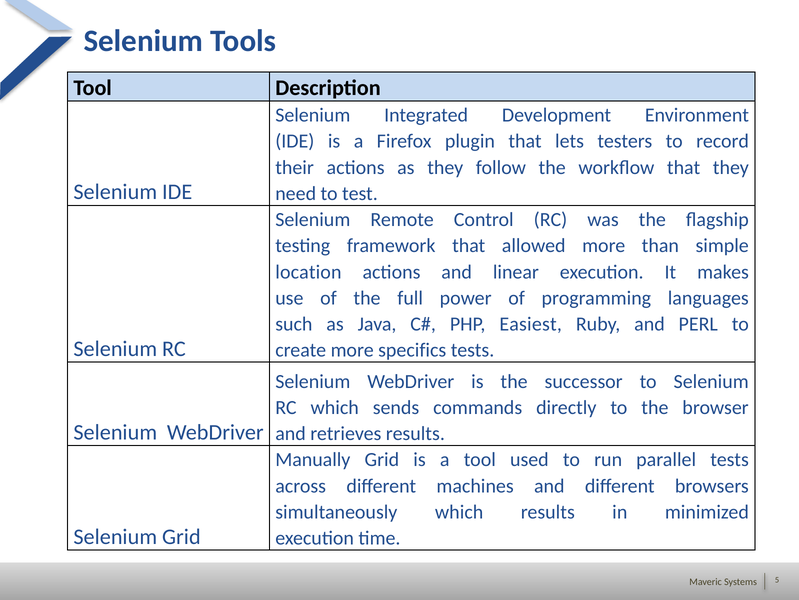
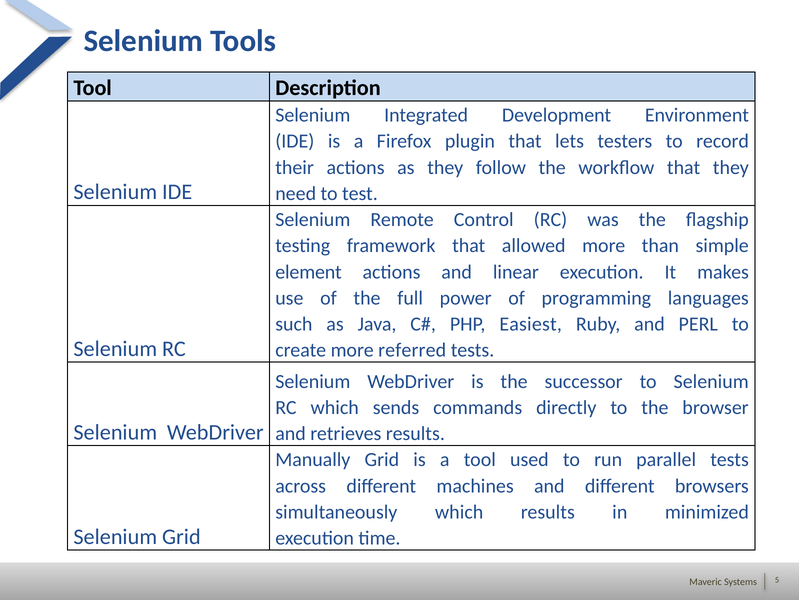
location: location -> element
specifics: specifics -> referred
